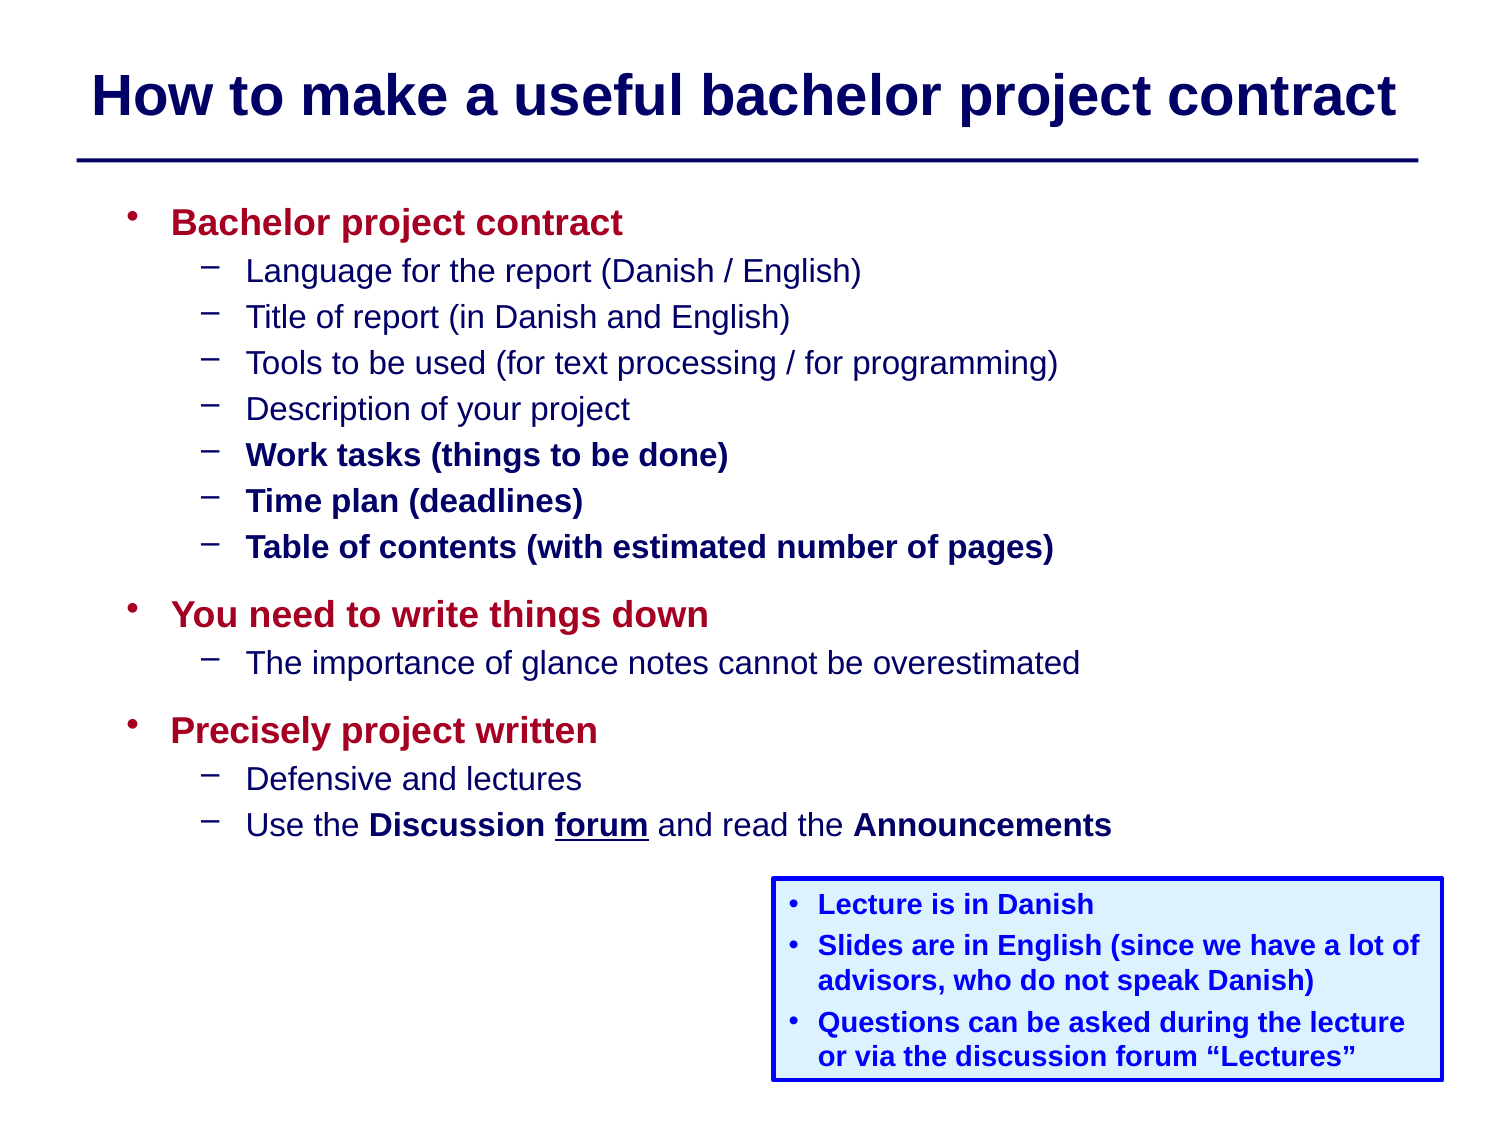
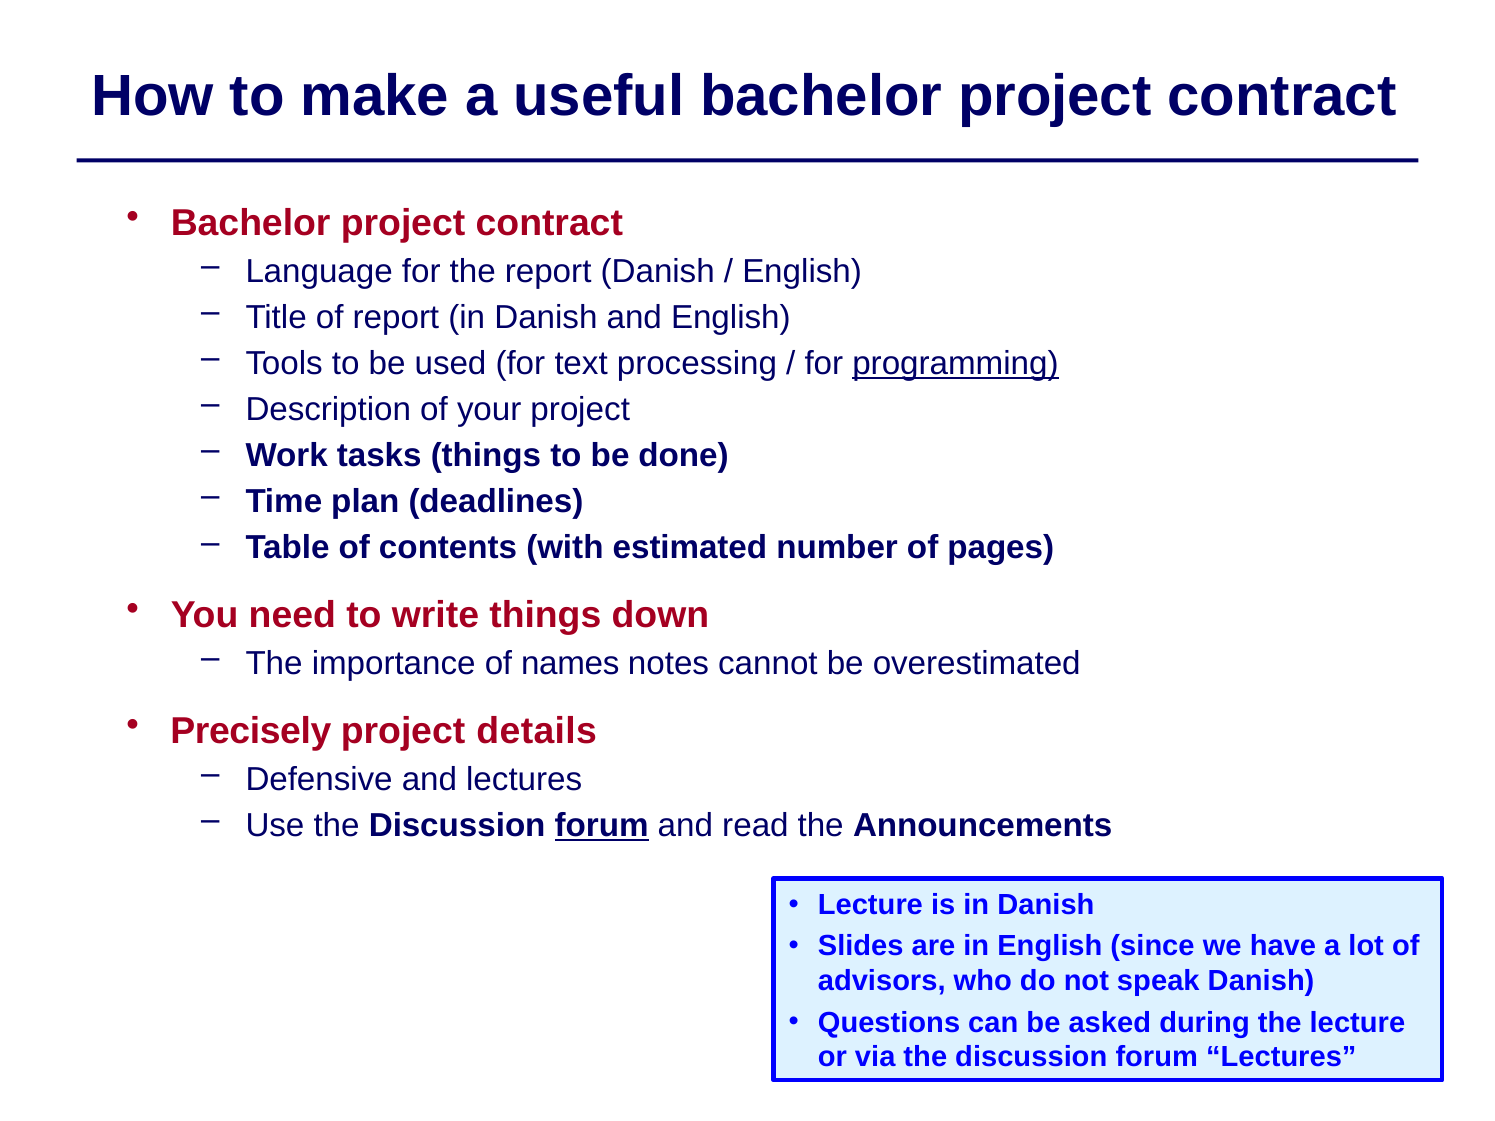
programming underline: none -> present
glance: glance -> names
written: written -> details
